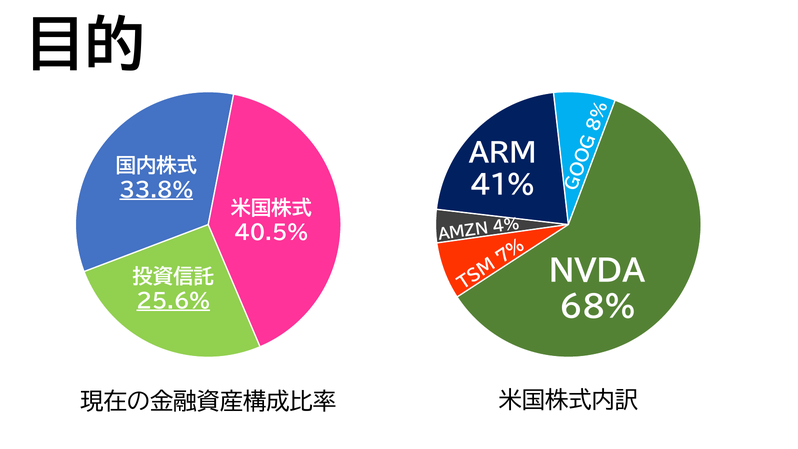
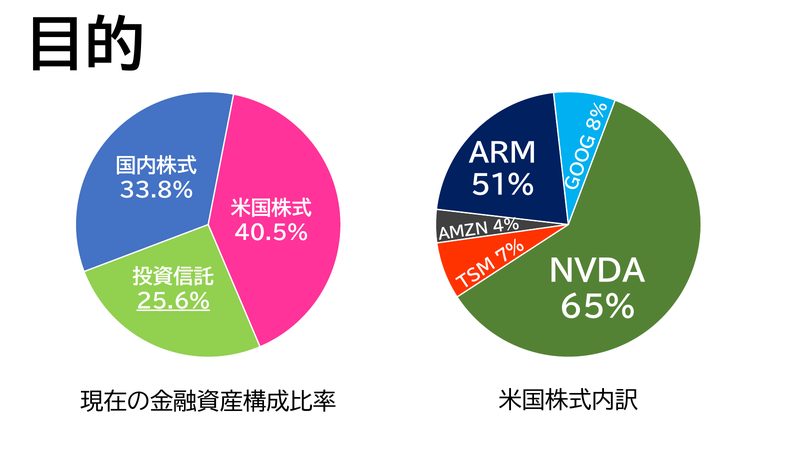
41%: 41% -> 51%
33.8% underline: present -> none
68%: 68% -> 65%
